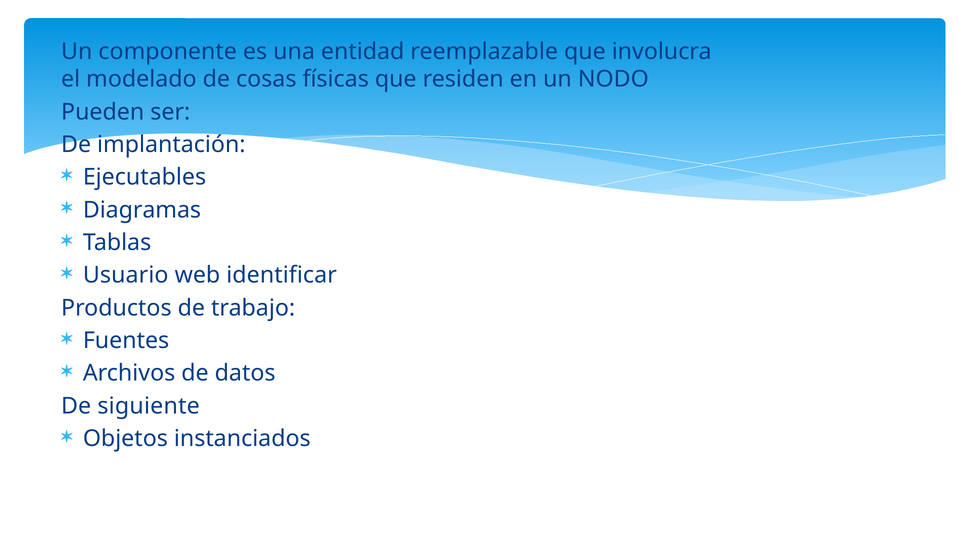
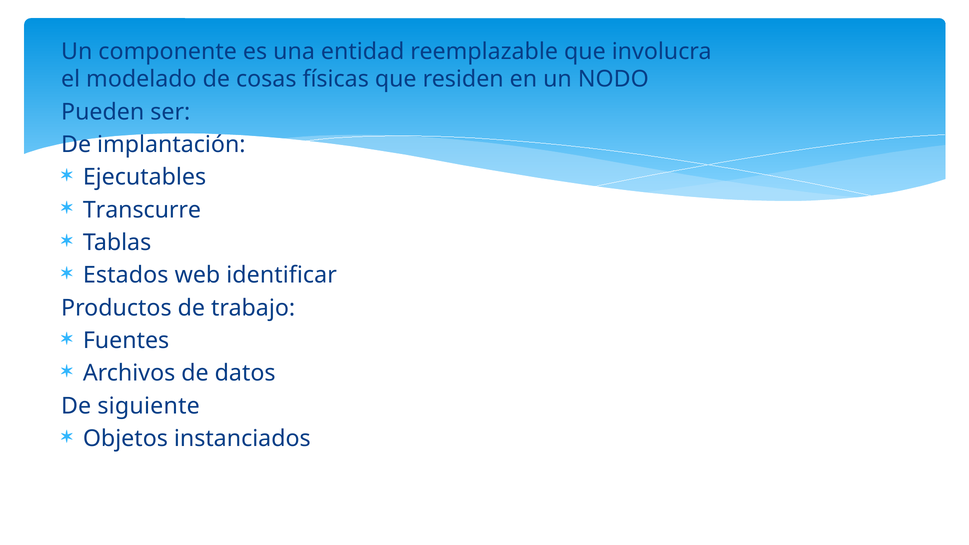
Diagramas: Diagramas -> Transcurre
Usuario: Usuario -> Estados
